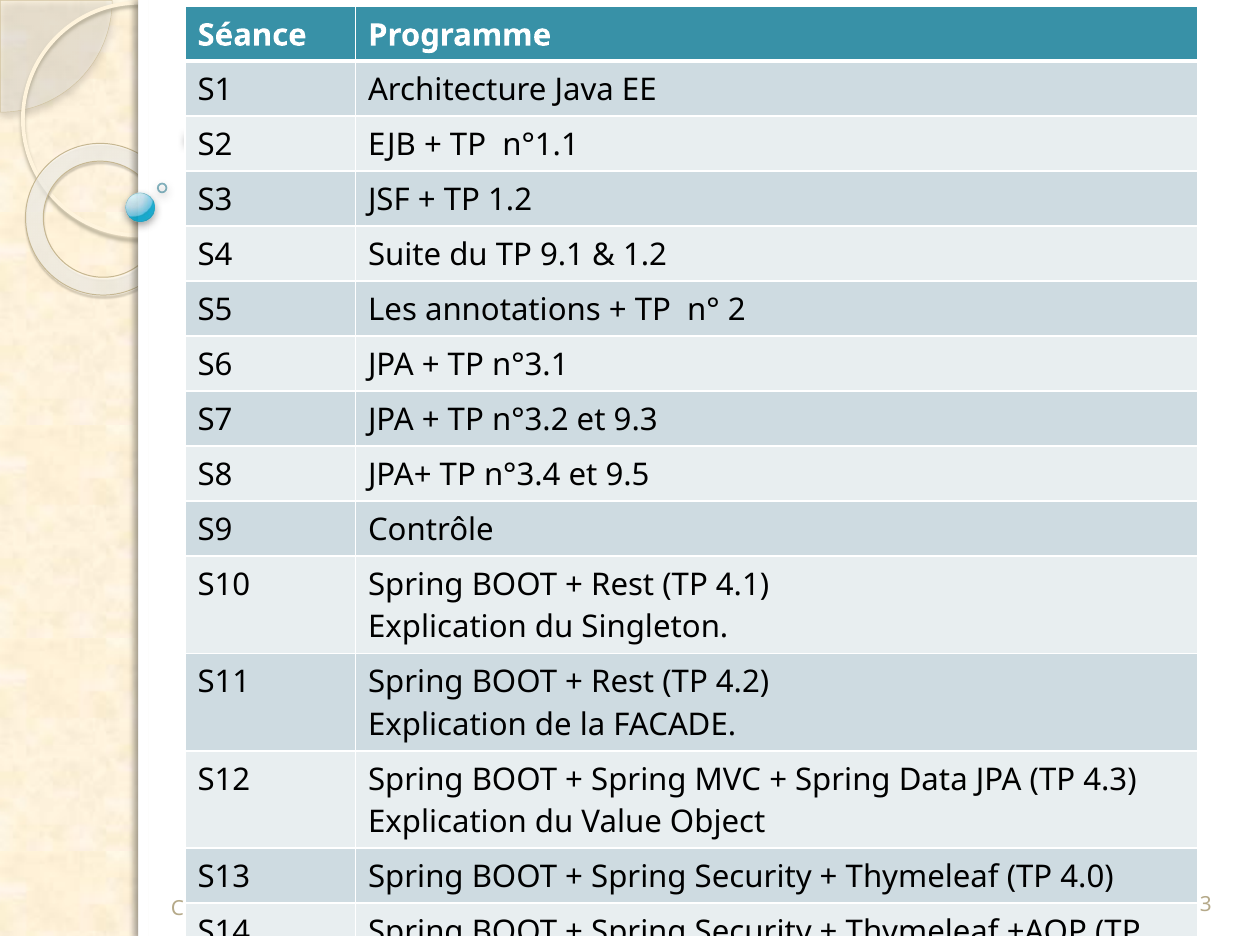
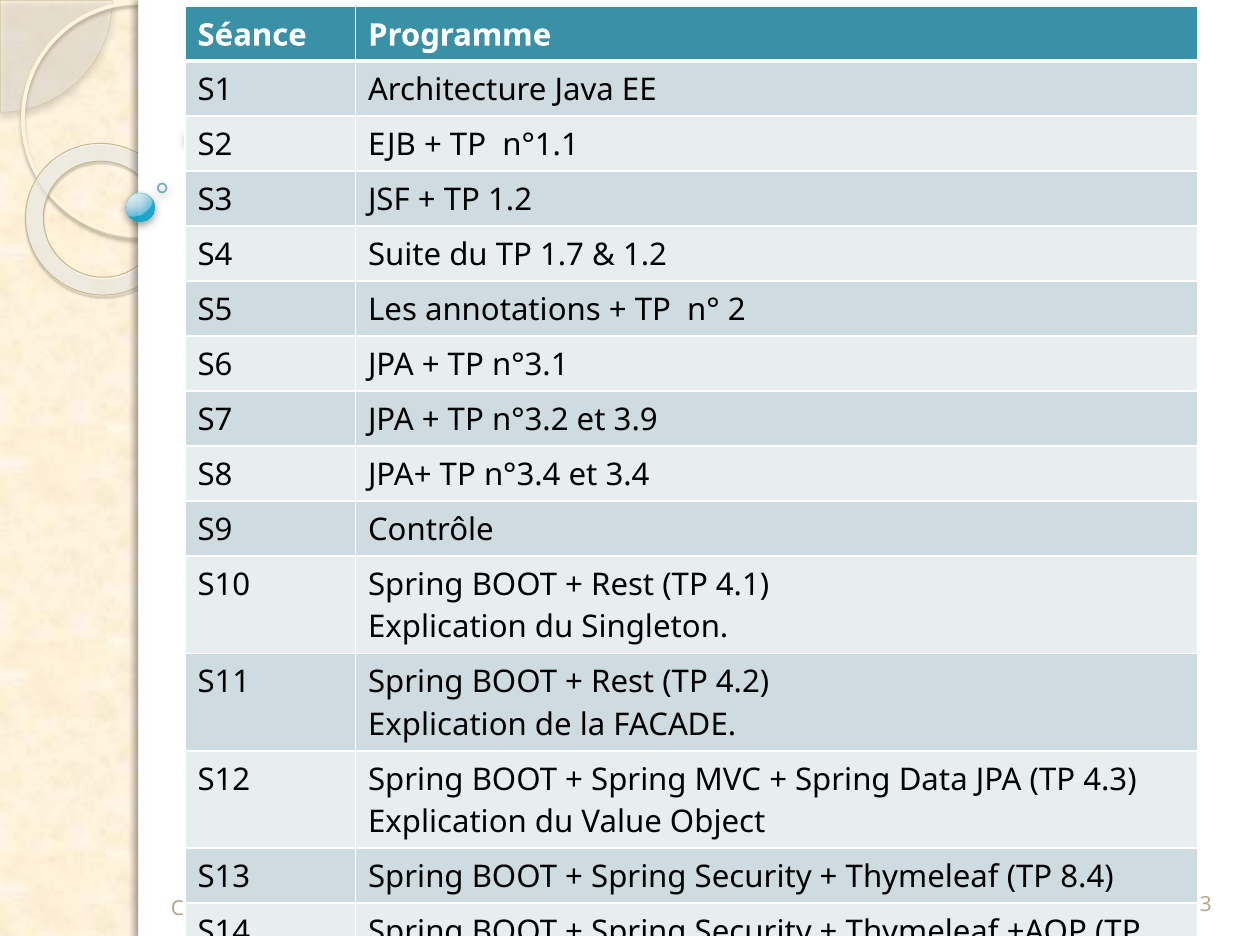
9.1: 9.1 -> 1.7
9.3: 9.3 -> 3.9
9.5: 9.5 -> 3.4
4.0: 4.0 -> 8.4
